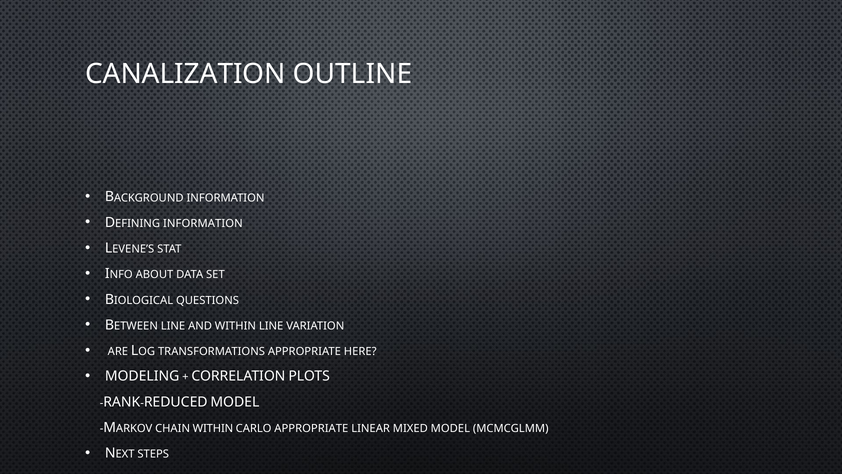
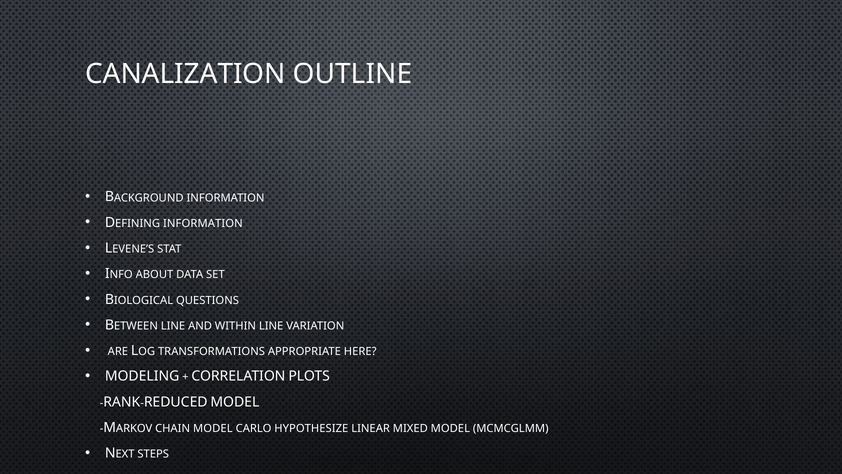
CHAIN WITHIN: WITHIN -> MODEL
CARLO APPROPRIATE: APPROPRIATE -> HYPOTHESIZE
